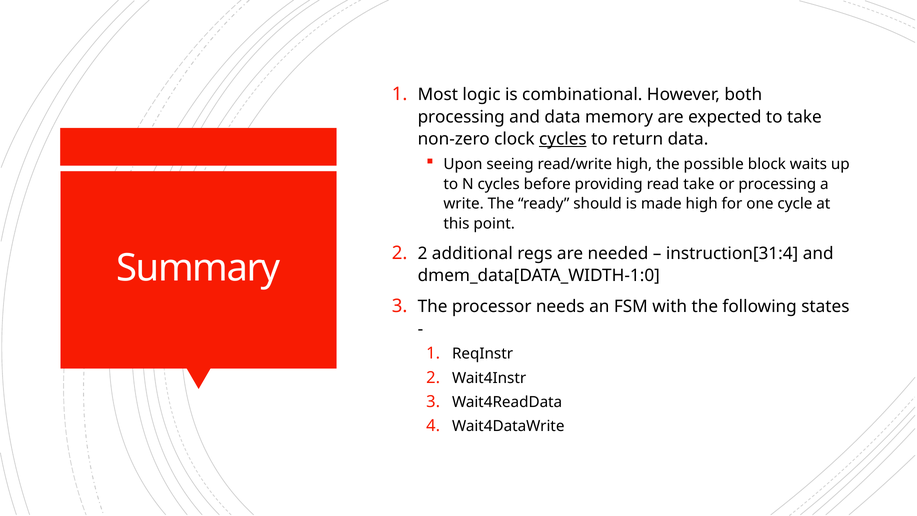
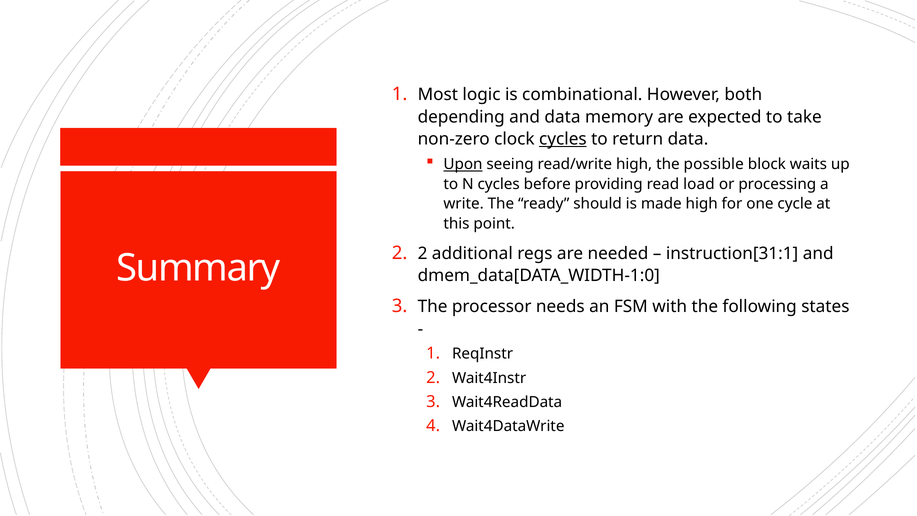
processing at (461, 117): processing -> depending
Upon underline: none -> present
read take: take -> load
instruction[31:4: instruction[31:4 -> instruction[31:1
